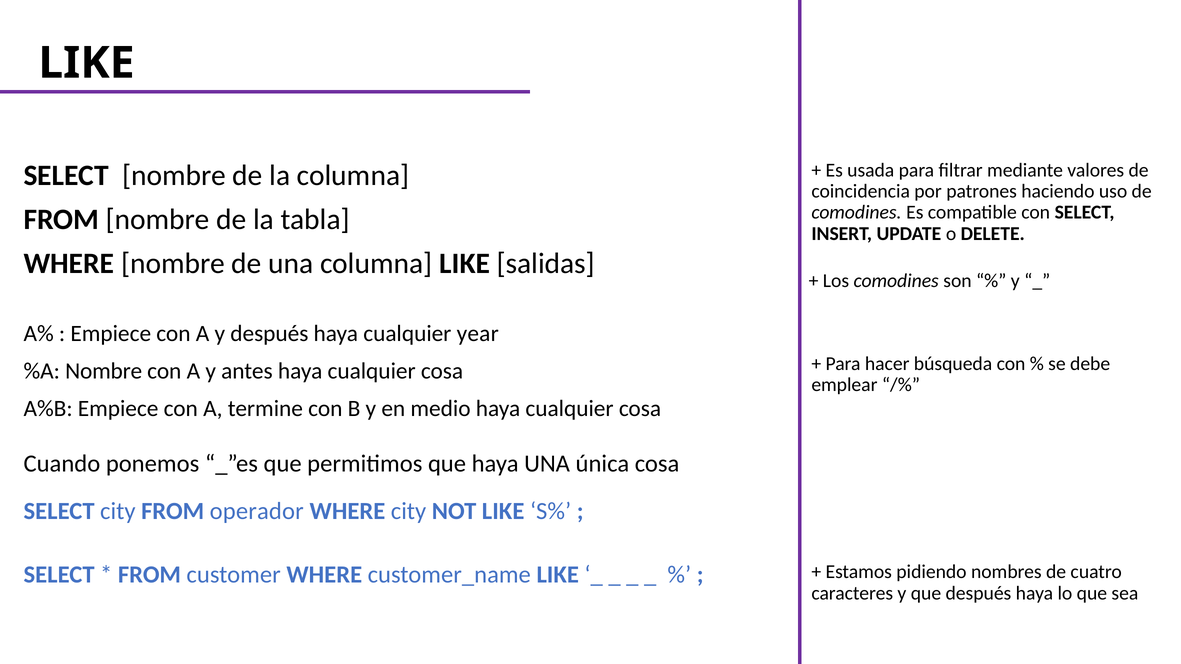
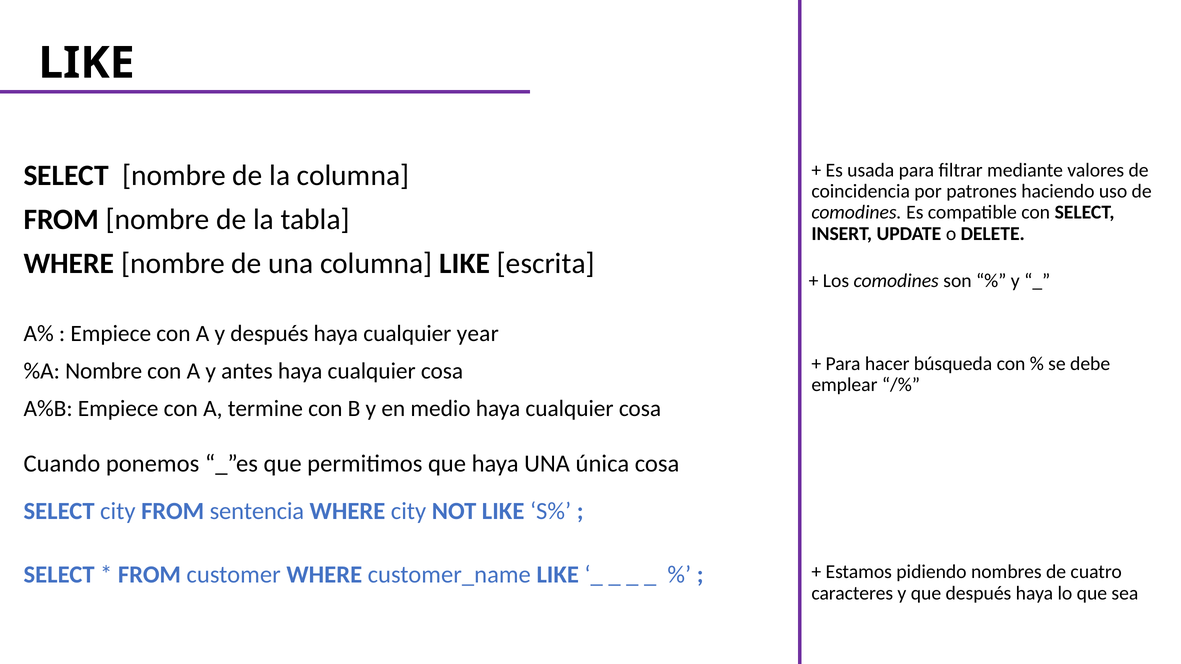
salidas: salidas -> escrita
operador: operador -> sentencia
